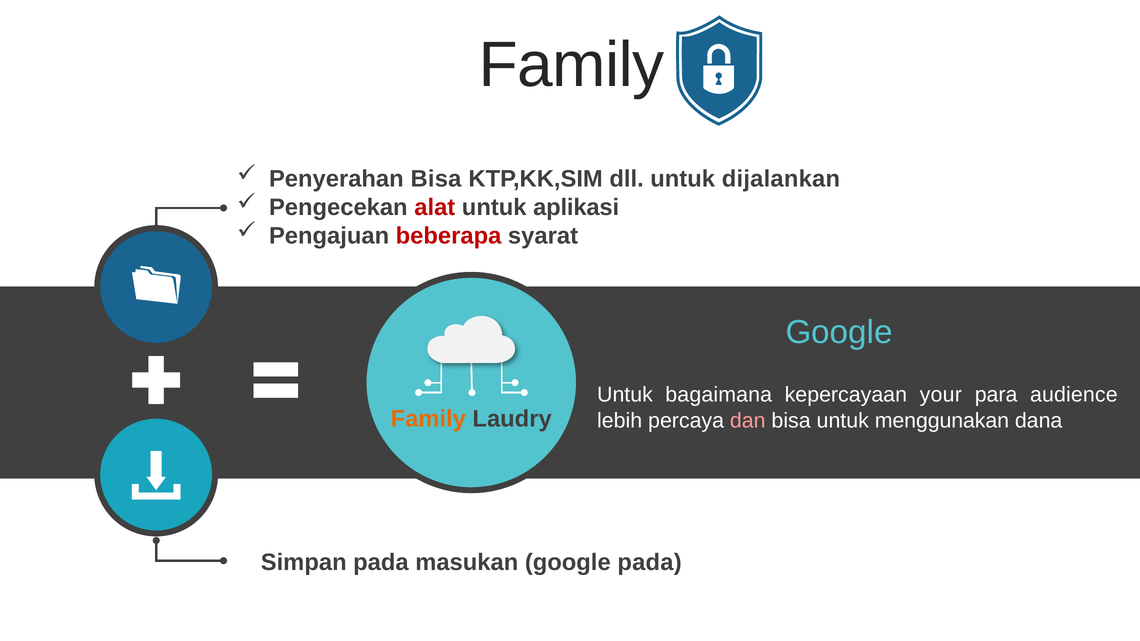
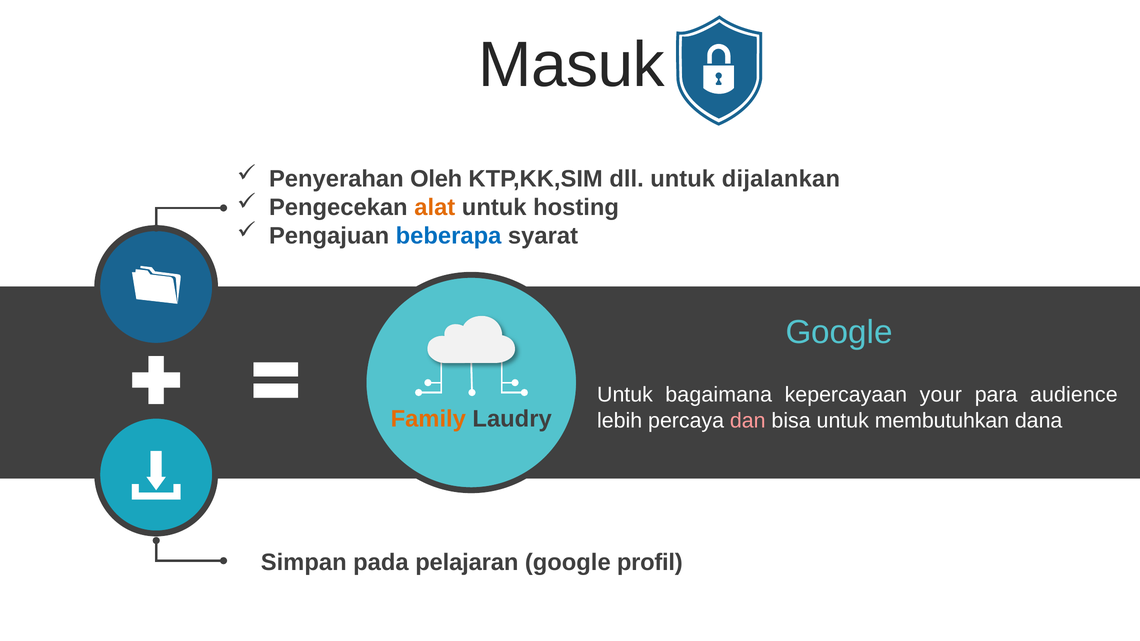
Family at (572, 65): Family -> Masuk
Penyerahan Bisa: Bisa -> Oleh
alat colour: red -> orange
aplikasi: aplikasi -> hosting
beberapa colour: red -> blue
menggunakan: menggunakan -> membutuhkan
masukan: masukan -> pelajaran
google pada: pada -> profil
